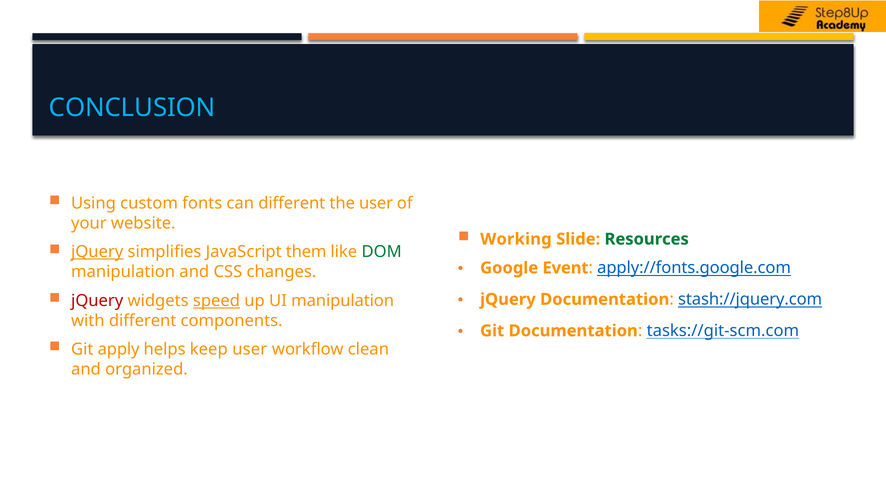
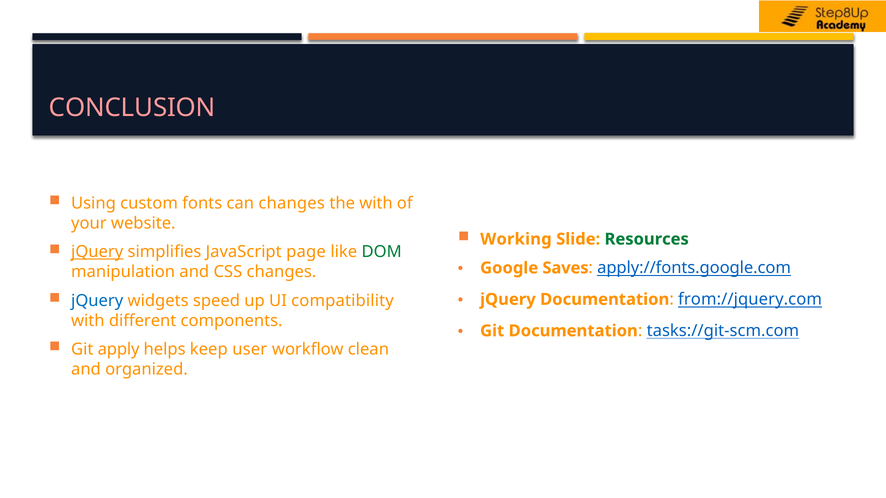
CONCLUSION colour: light blue -> pink
can different: different -> changes
the user: user -> with
them: them -> page
Event: Event -> Saves
jQuery at (97, 301) colour: red -> blue
speed underline: present -> none
UI manipulation: manipulation -> compatibility
stash://jquery.com: stash://jquery.com -> from://jquery.com
